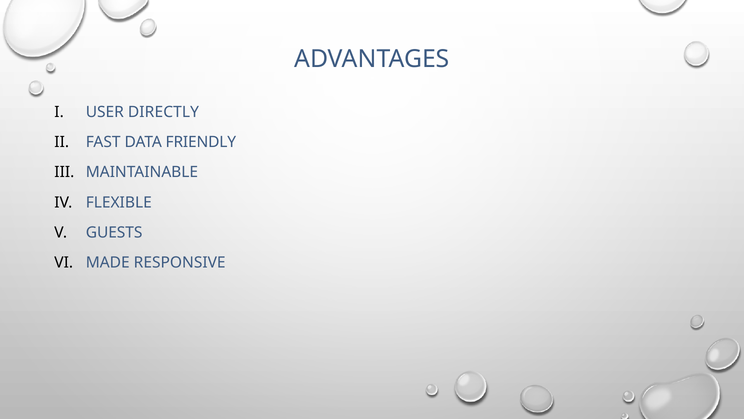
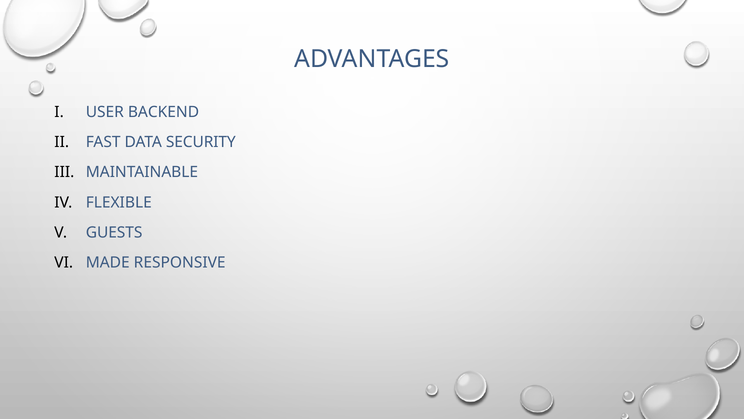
DIRECTLY: DIRECTLY -> BACKEND
FRIENDLY: FRIENDLY -> SECURITY
